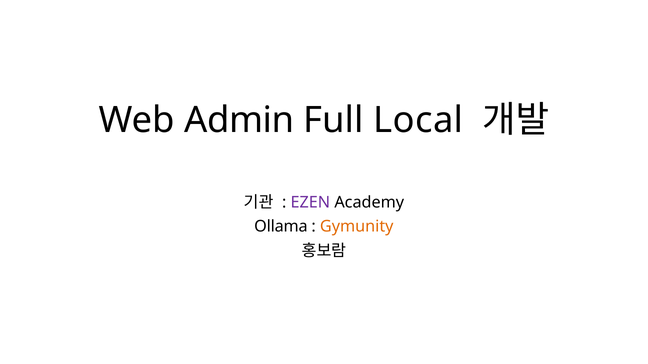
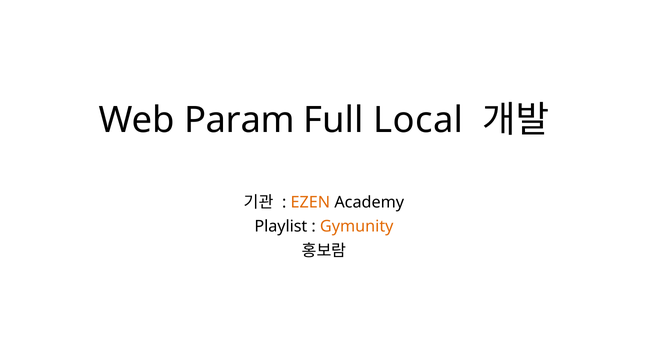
Admin: Admin -> Param
EZEN colour: purple -> orange
Ollama: Ollama -> Playlist
